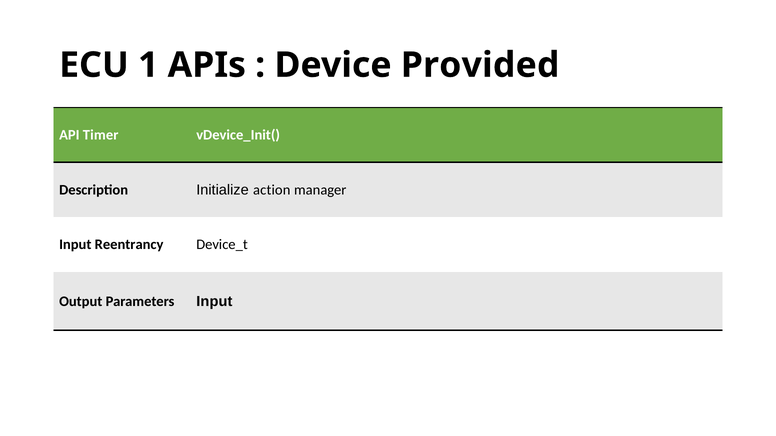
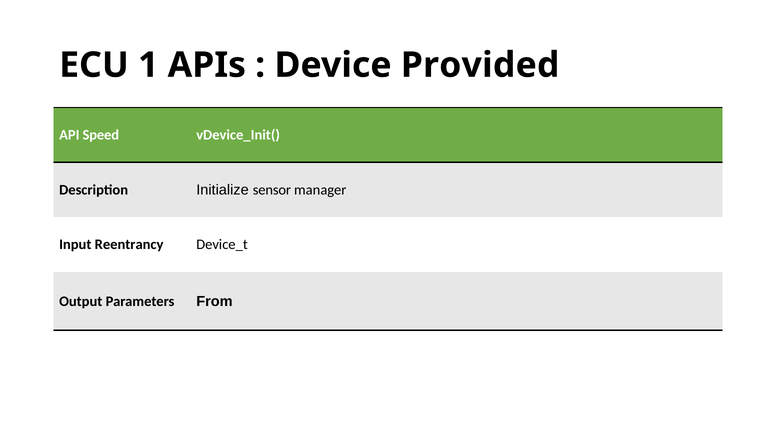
Timer: Timer -> Speed
action: action -> sensor
Parameters Input: Input -> From
